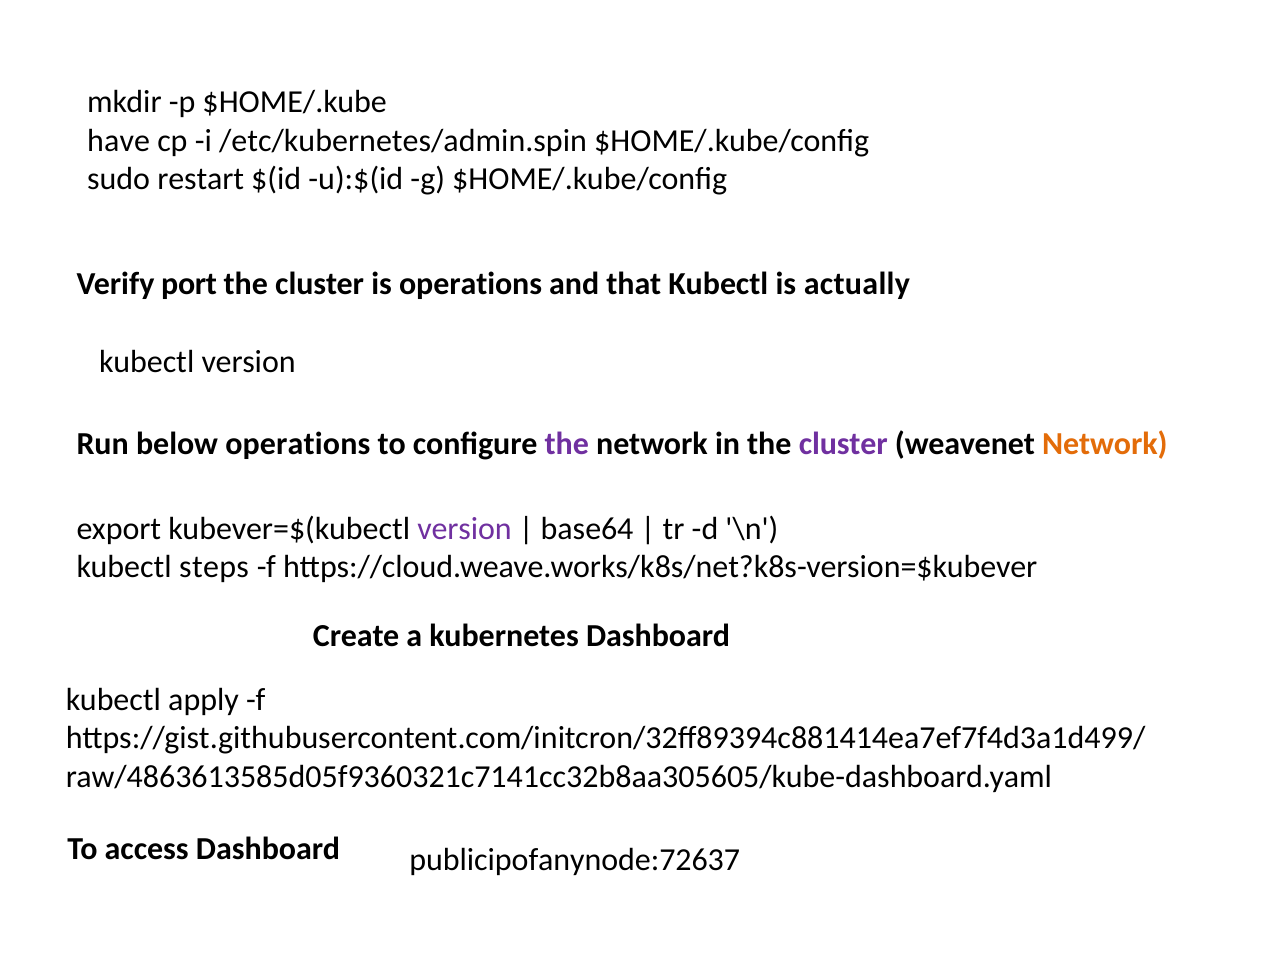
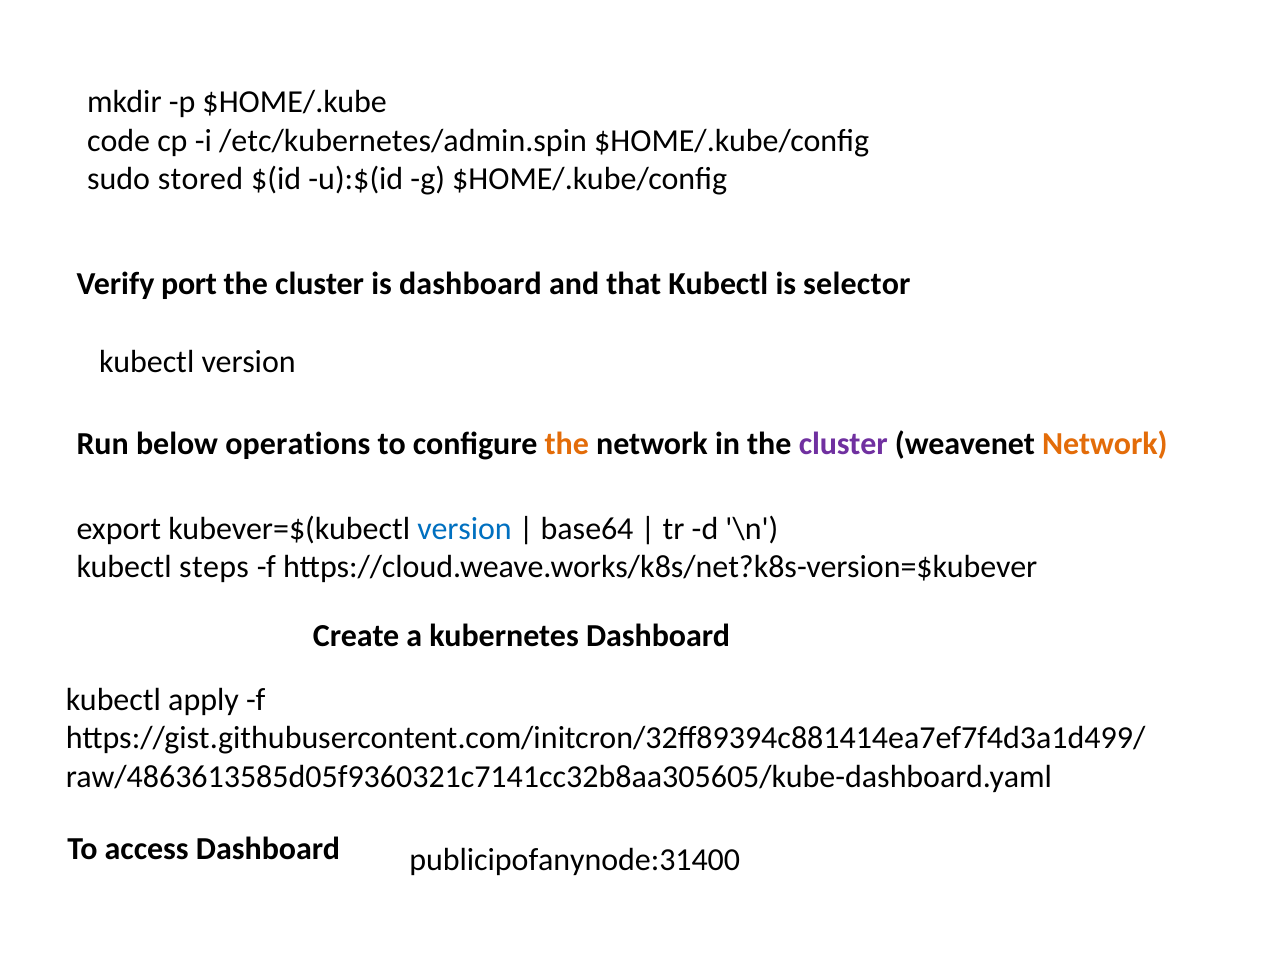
have: have -> code
restart: restart -> stored
is operations: operations -> dashboard
actually: actually -> selector
the at (567, 444) colour: purple -> orange
version at (464, 529) colour: purple -> blue
publicipofanynode:72637: publicipofanynode:72637 -> publicipofanynode:31400
